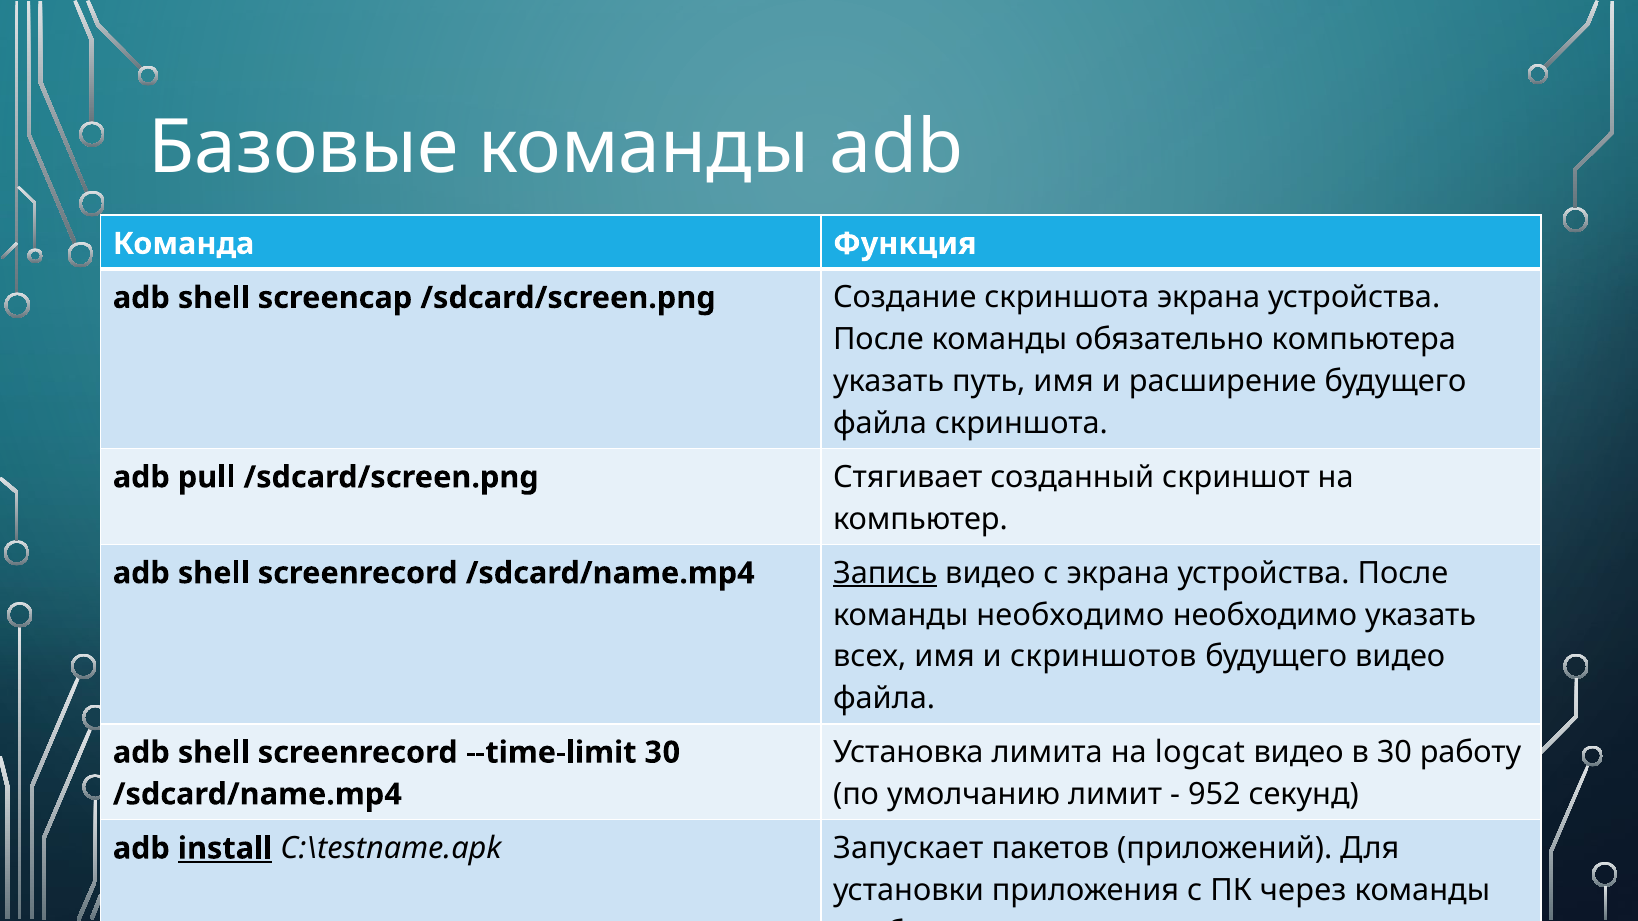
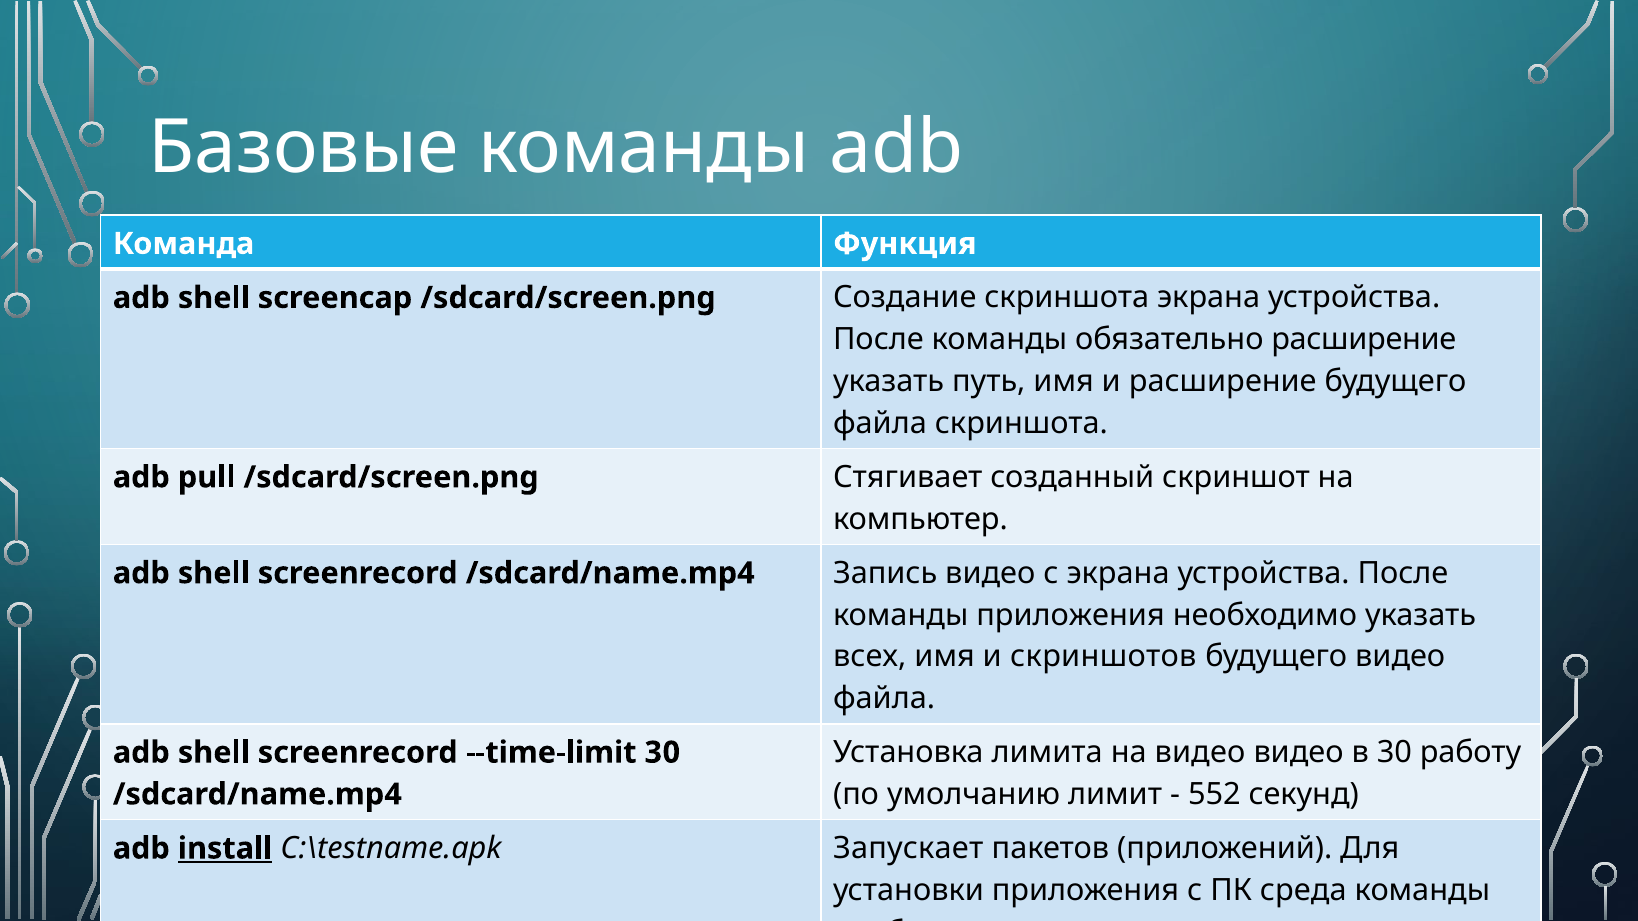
обязательно компьютера: компьютера -> расширение
Запись underline: present -> none
необходимо at (1070, 615): необходимо -> приложения
на logcat: logcat -> видео
952: 952 -> 552
через: через -> среда
